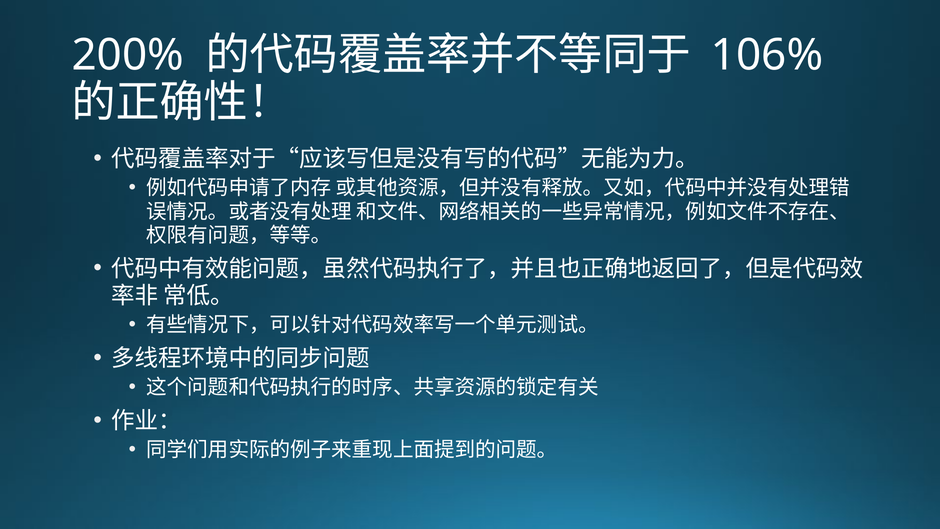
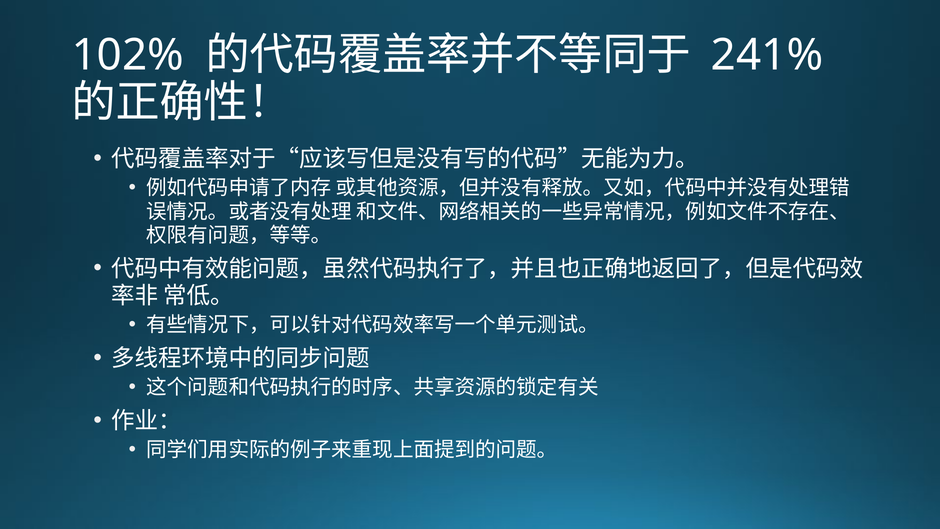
200%: 200% -> 102%
106%: 106% -> 241%
